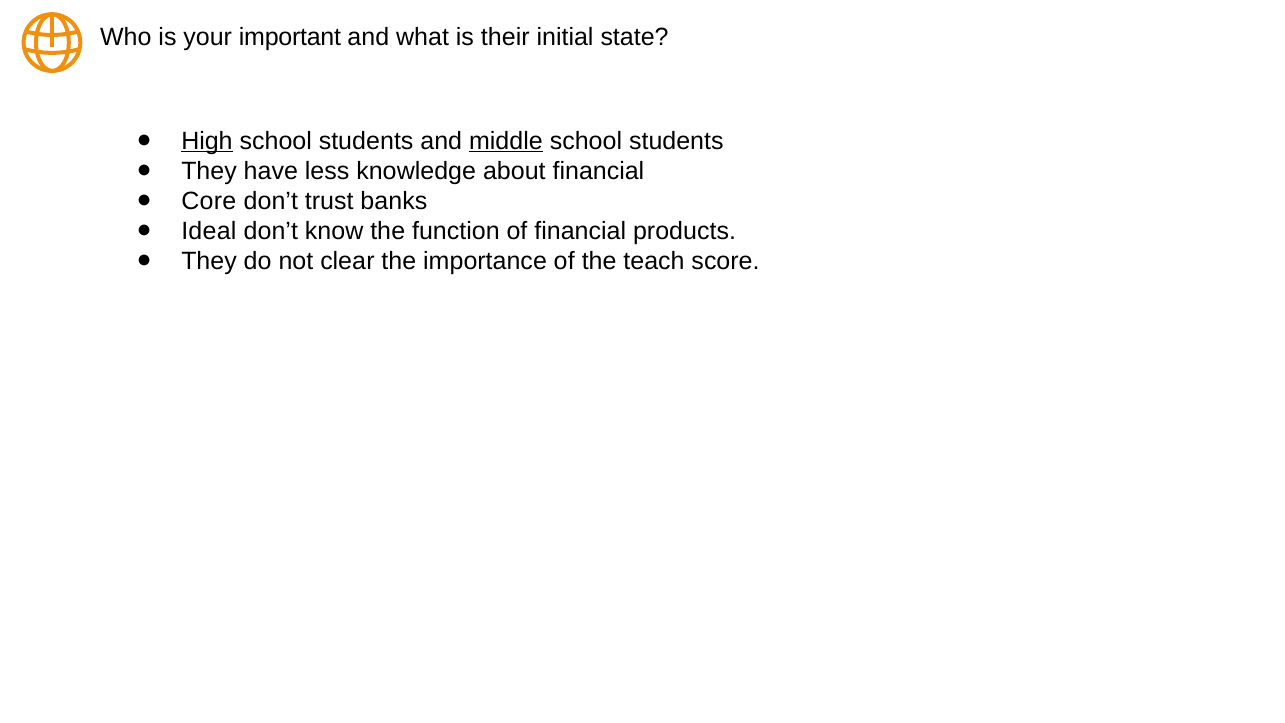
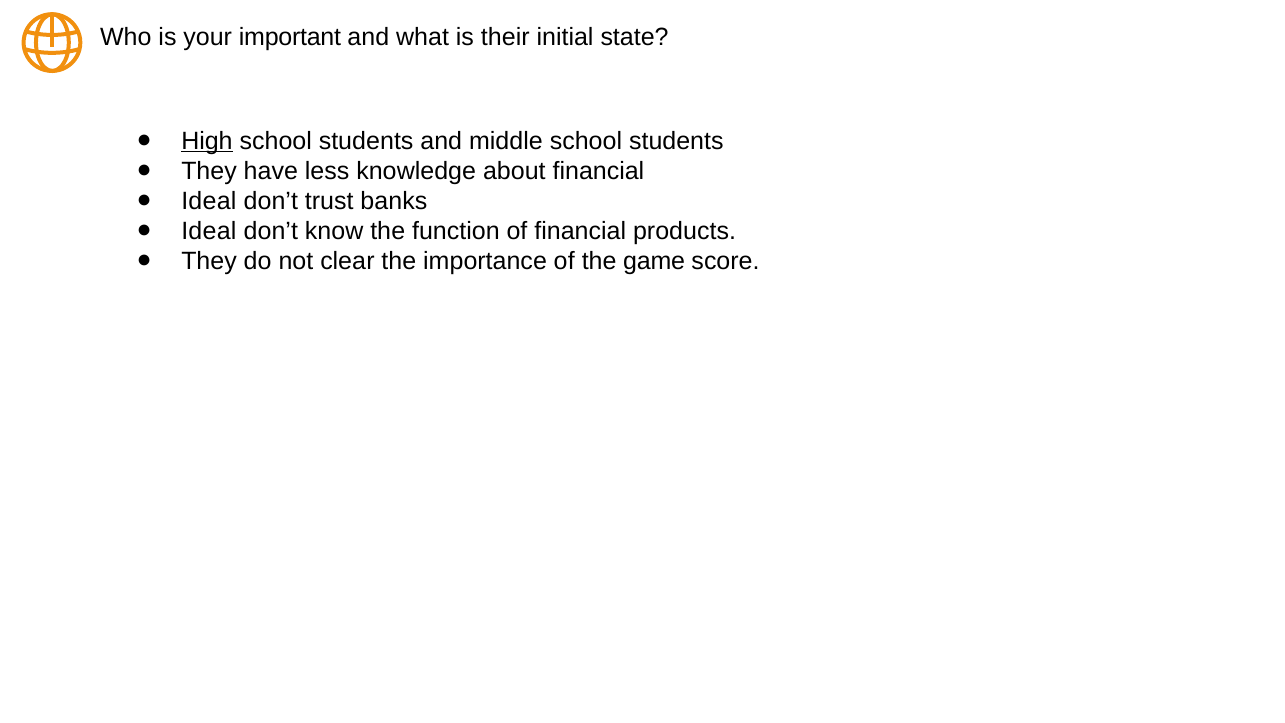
middle underline: present -> none
Core at (209, 201): Core -> Ideal
teach: teach -> game
